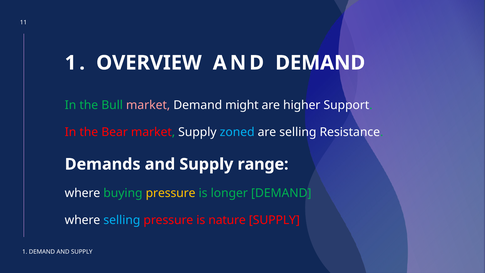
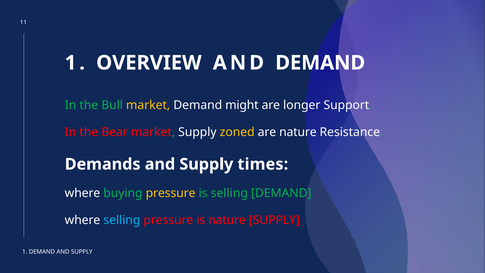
market at (148, 105) colour: pink -> yellow
higher: higher -> longer
zoned colour: light blue -> yellow
are selling: selling -> nature
range: range -> times
is longer: longer -> selling
